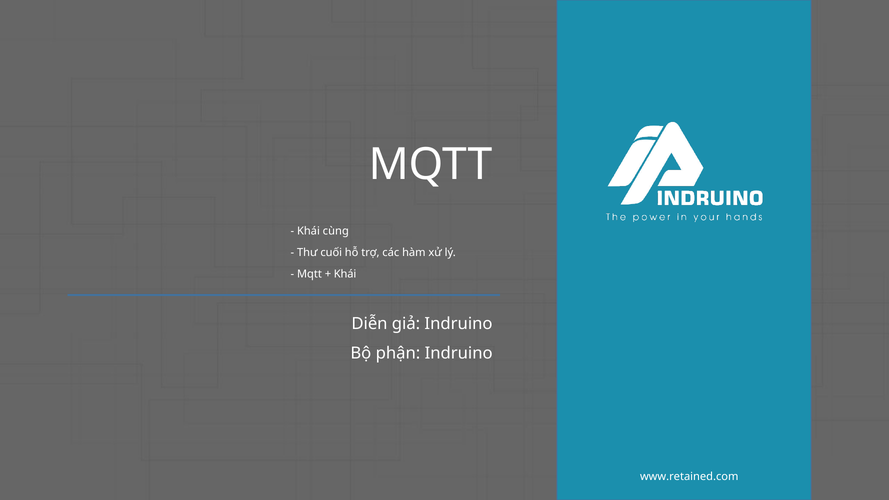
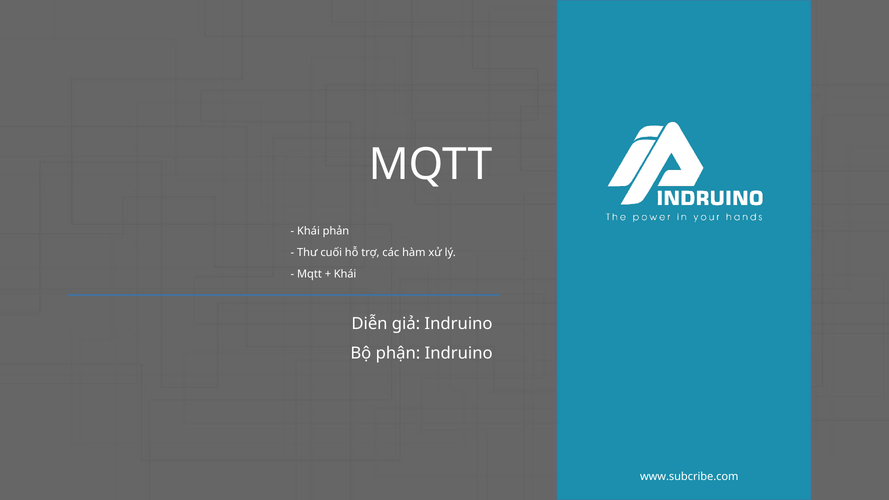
cùng: cùng -> phản
www.retained.com: www.retained.com -> www.subcribe.com
